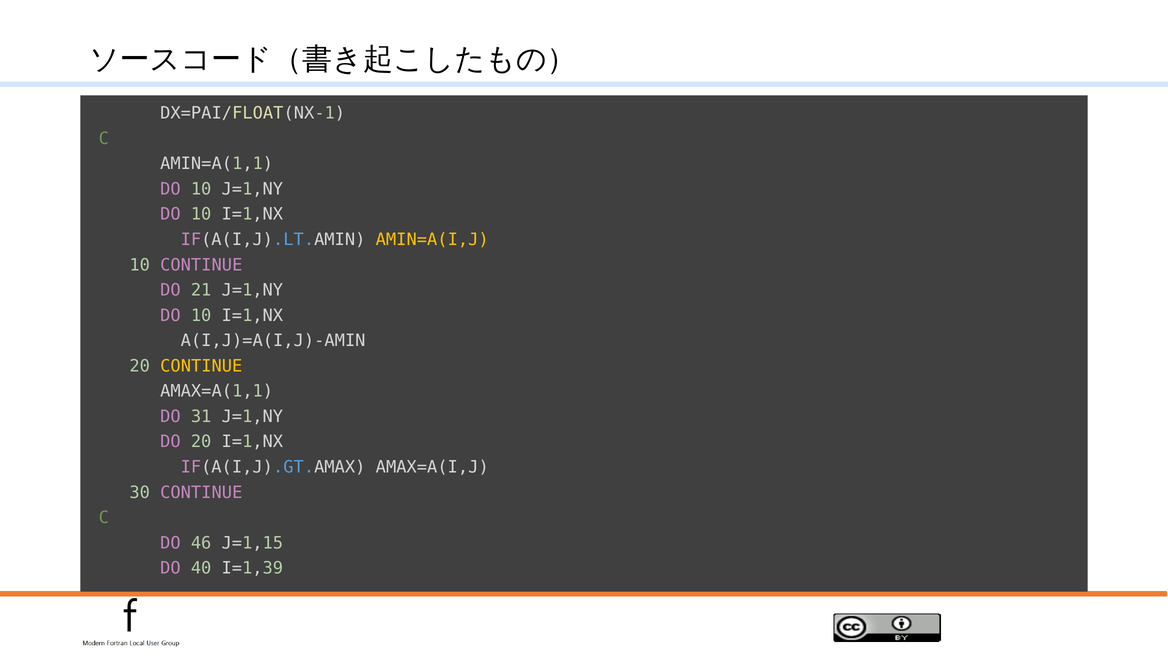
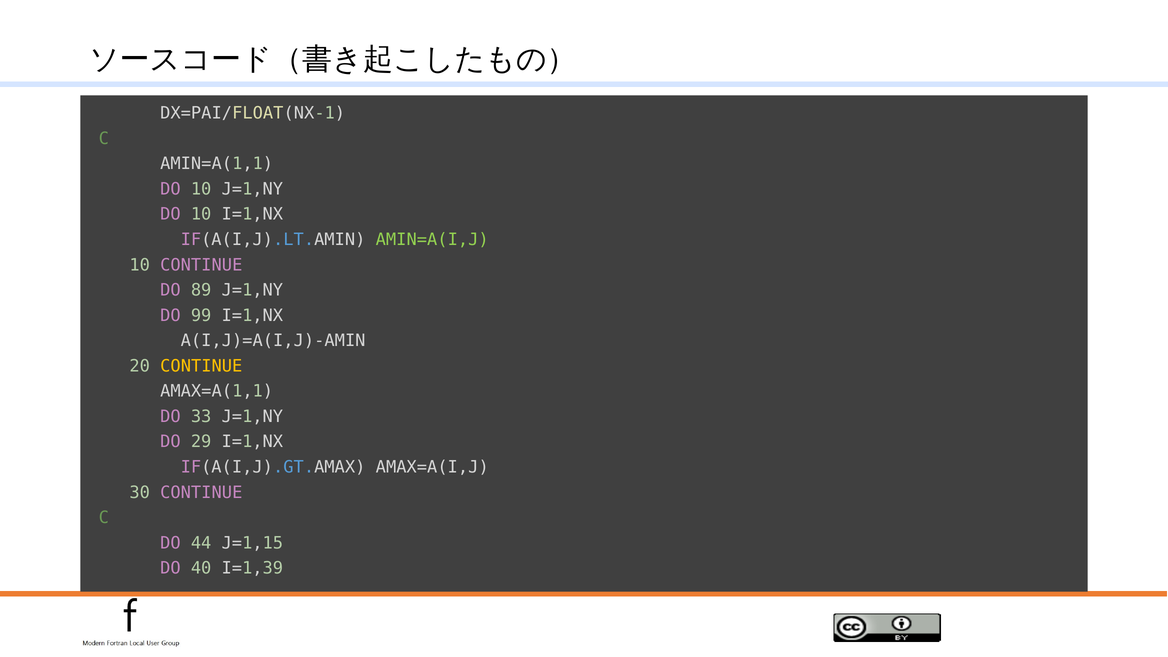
AMIN=A(I,J colour: yellow -> light green
21: 21 -> 89
10 at (201, 315): 10 -> 99
31: 31 -> 33
DO 20: 20 -> 29
46: 46 -> 44
